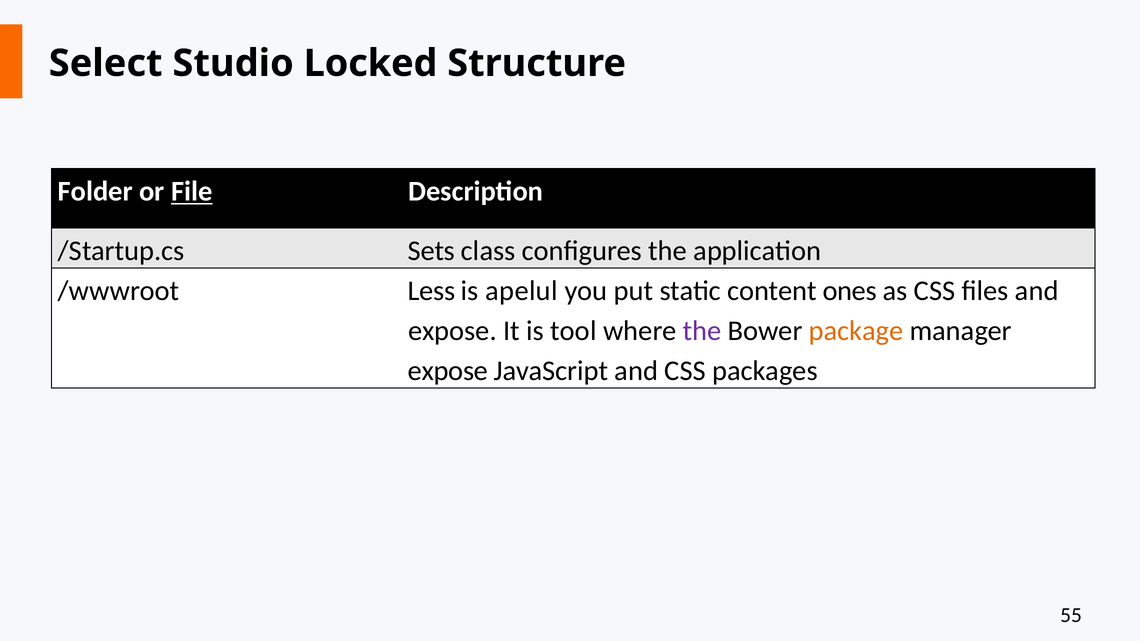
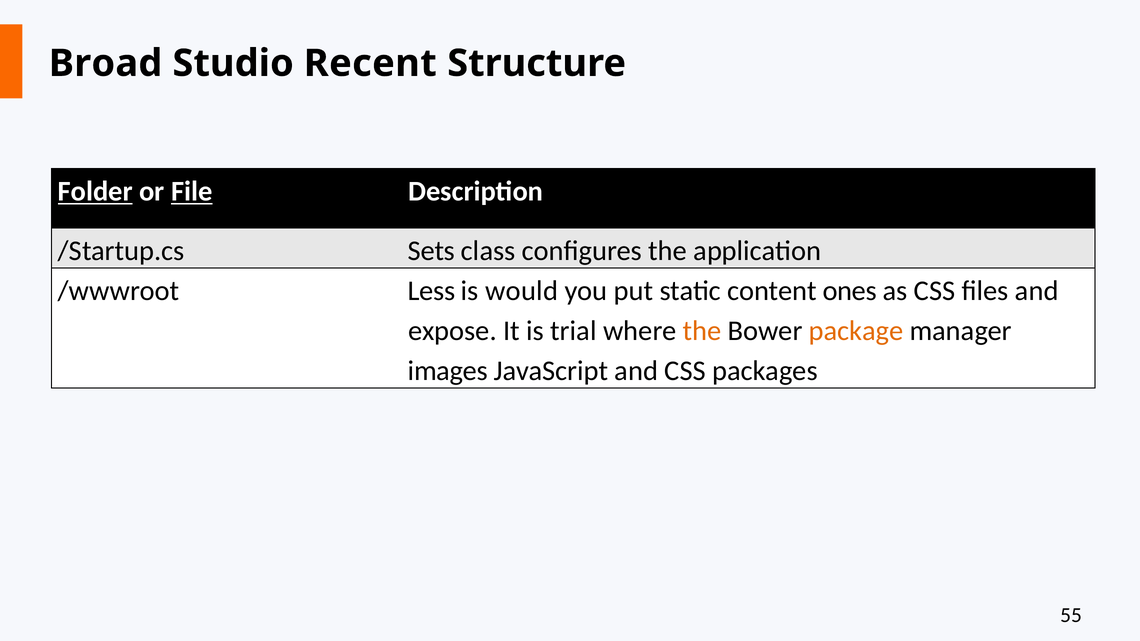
Select: Select -> Broad
Locked: Locked -> Recent
Folder underline: none -> present
apelul: apelul -> would
tool: tool -> trial
the at (702, 331) colour: purple -> orange
expose at (448, 371): expose -> images
